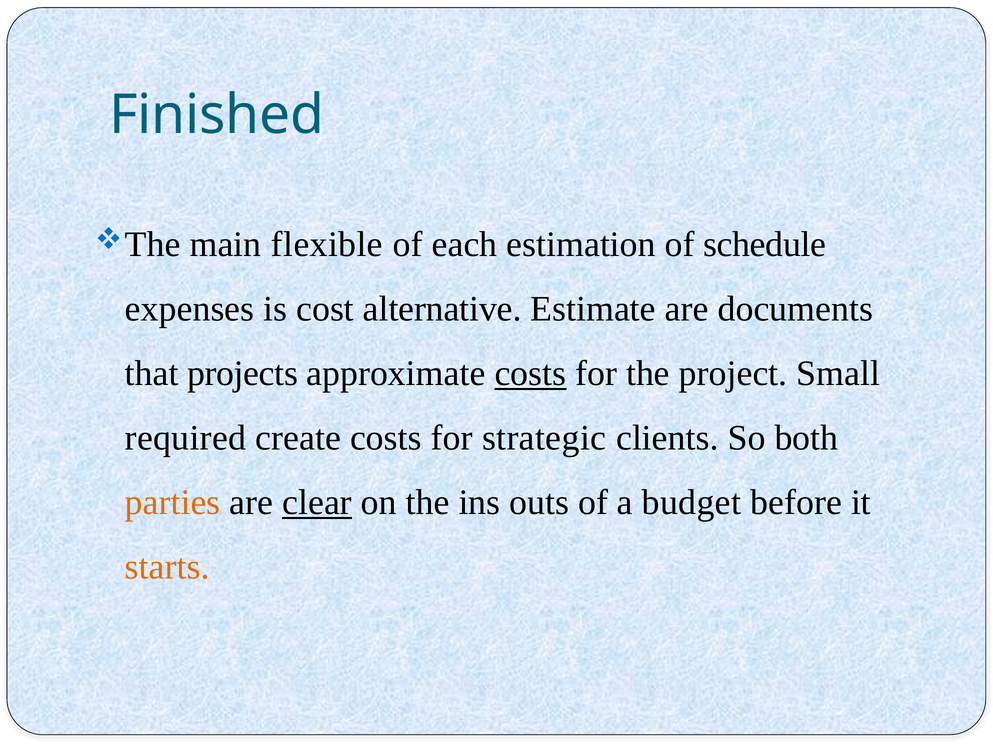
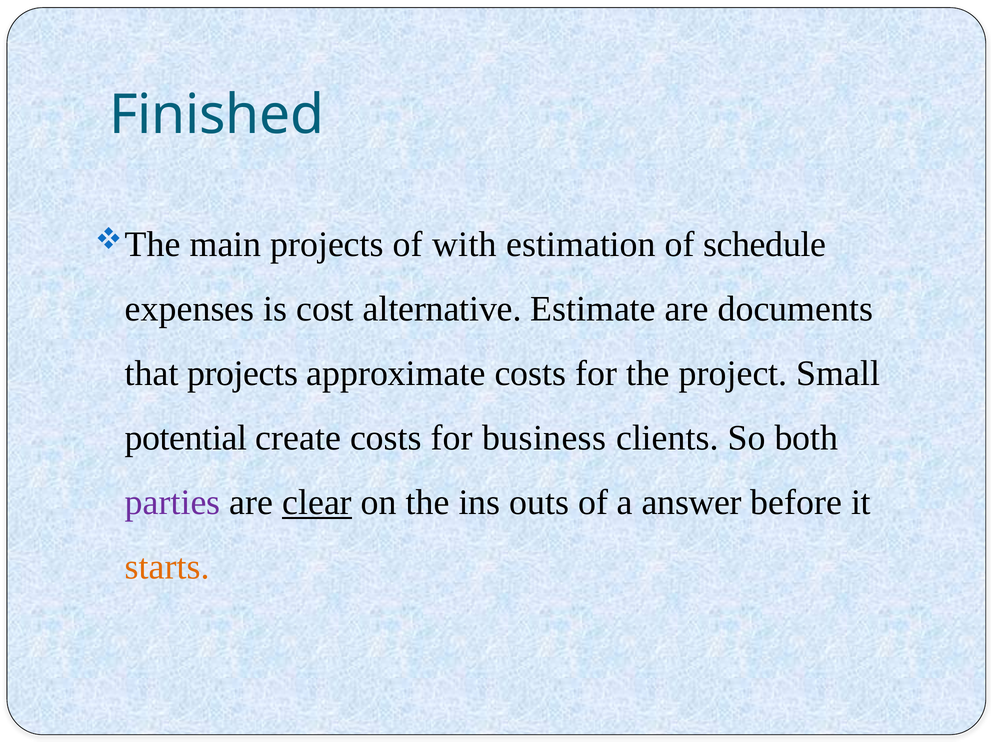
main flexible: flexible -> projects
each: each -> with
costs at (530, 373) underline: present -> none
required: required -> potential
strategic: strategic -> business
parties colour: orange -> purple
budget: budget -> answer
